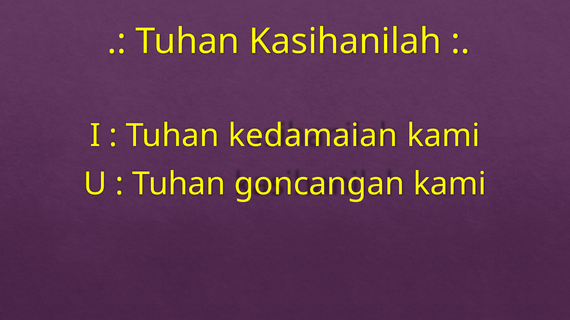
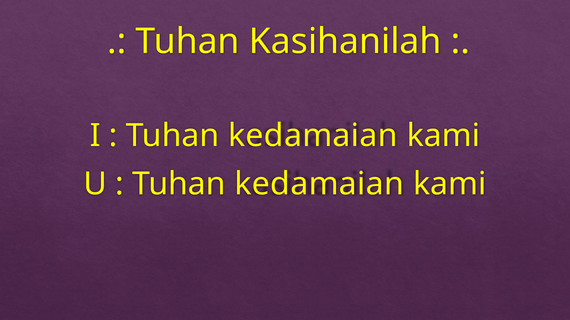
goncangan at (319, 184): goncangan -> kedamaian
